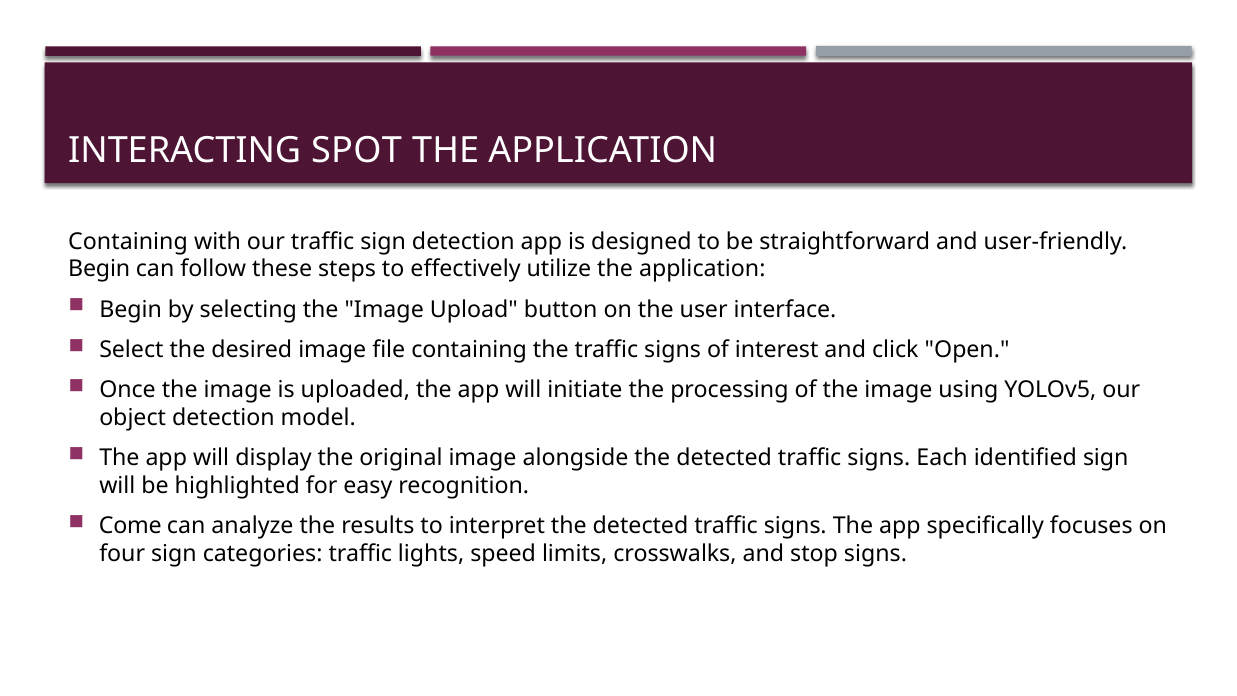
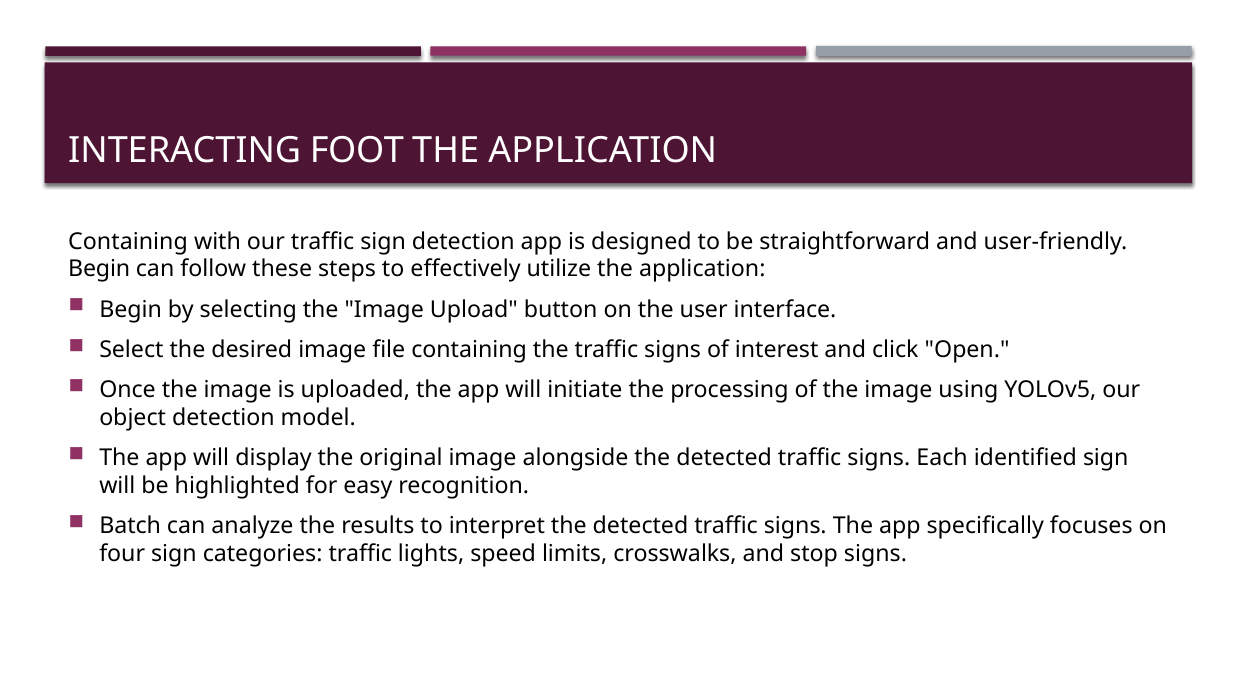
SPOT: SPOT -> FOOT
Come: Come -> Batch
